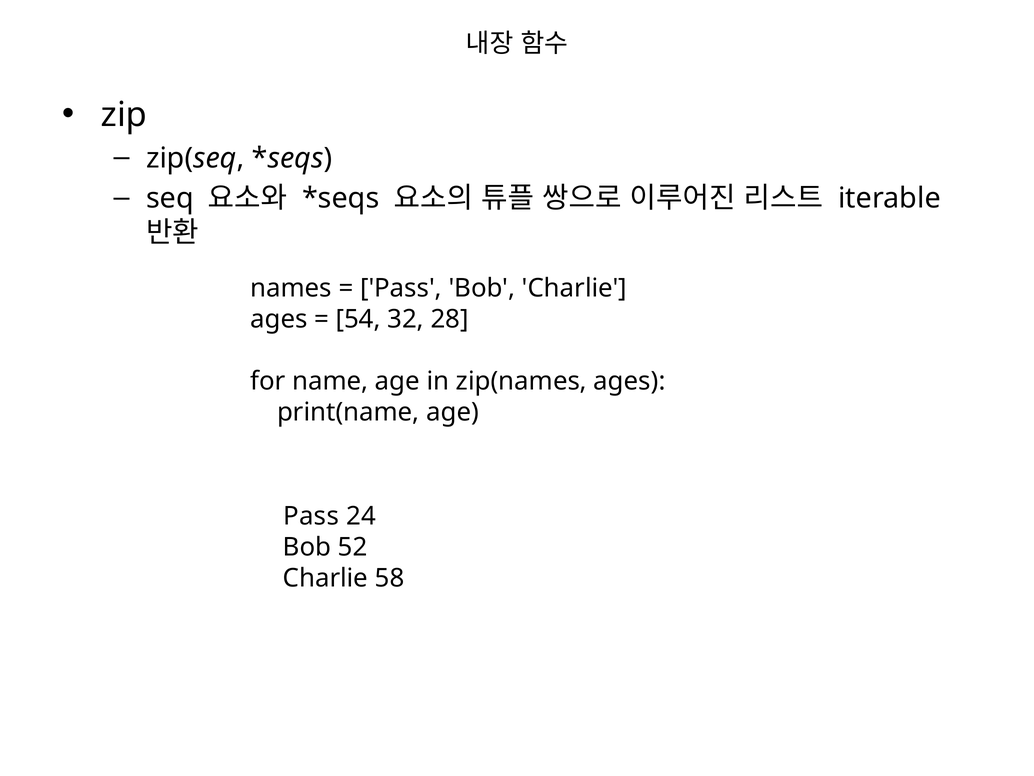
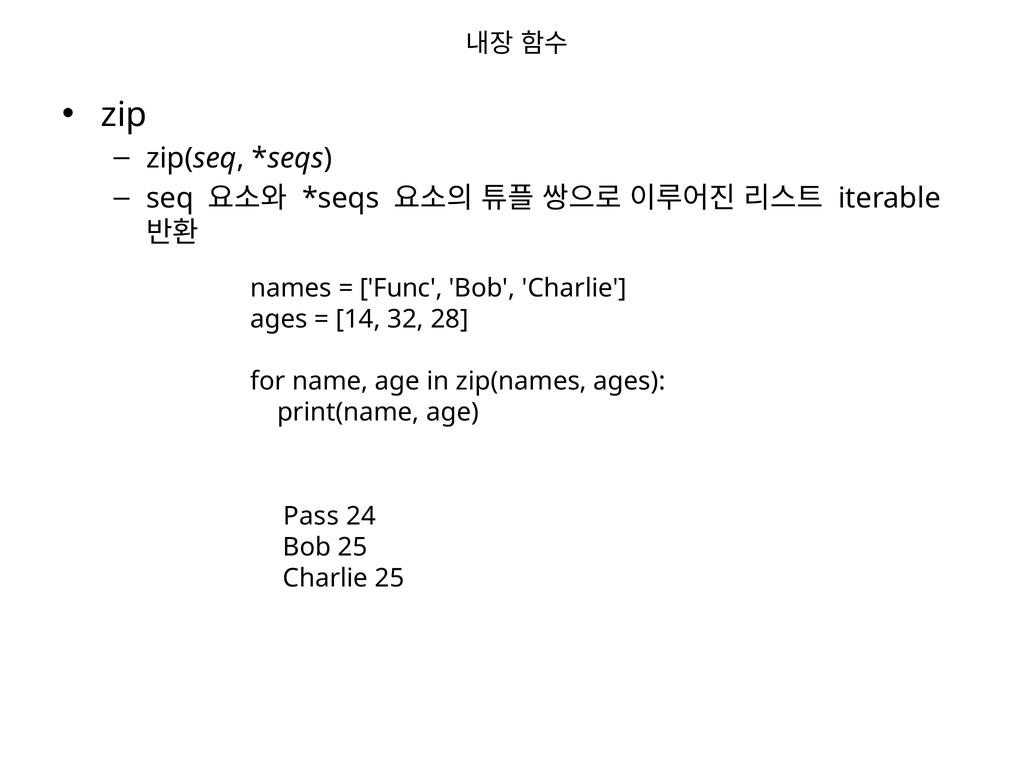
Pass at (401, 288): Pass -> Func
54: 54 -> 14
Bob 52: 52 -> 25
Charlie 58: 58 -> 25
